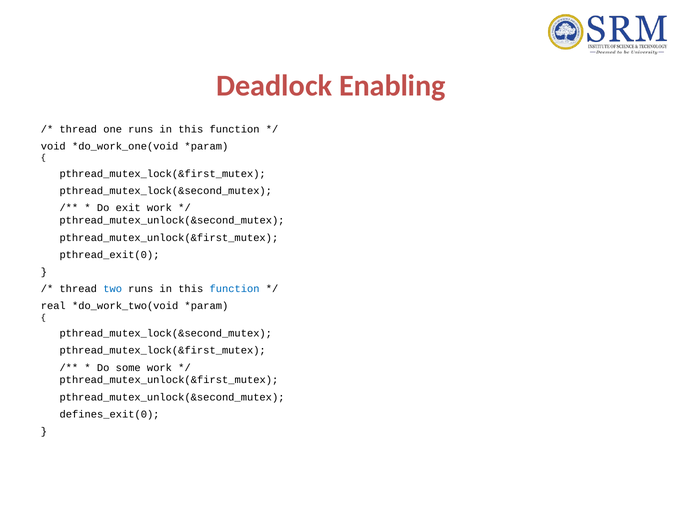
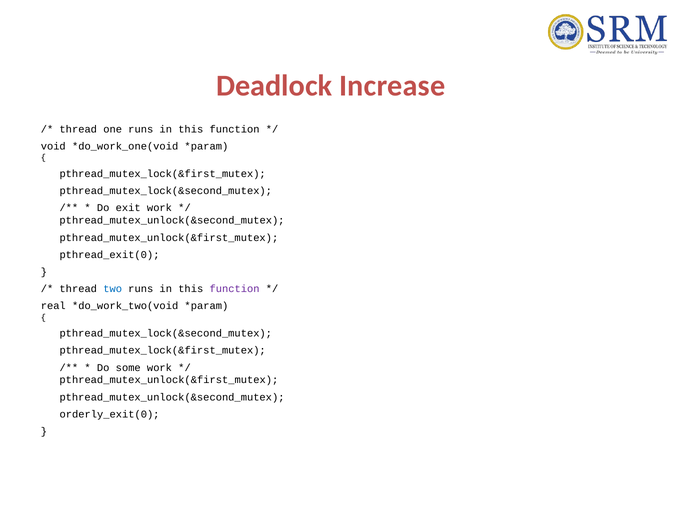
Enabling: Enabling -> Increase
function at (235, 289) colour: blue -> purple
defines_exit(0: defines_exit(0 -> orderly_exit(0
